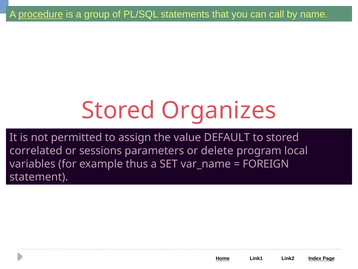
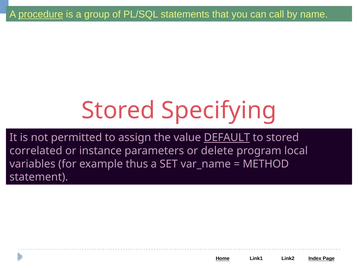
Organizes: Organizes -> Specifying
DEFAULT underline: none -> present
sessions: sessions -> instance
FOREIGN: FOREIGN -> METHOD
